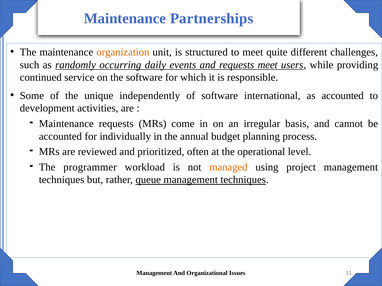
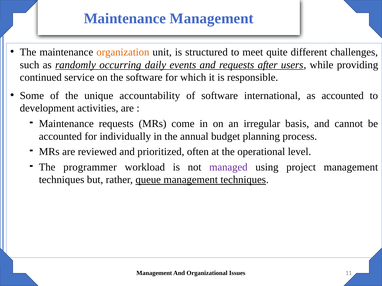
Maintenance Partnerships: Partnerships -> Management
requests meet: meet -> after
independently: independently -> accountability
managed colour: orange -> purple
